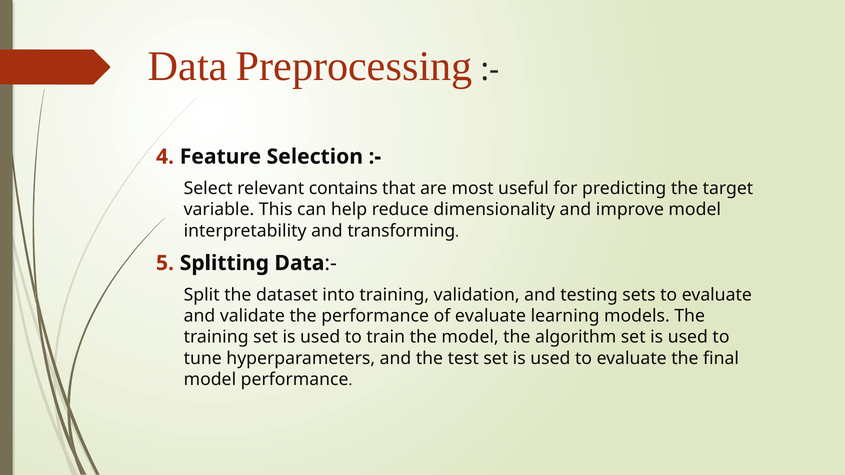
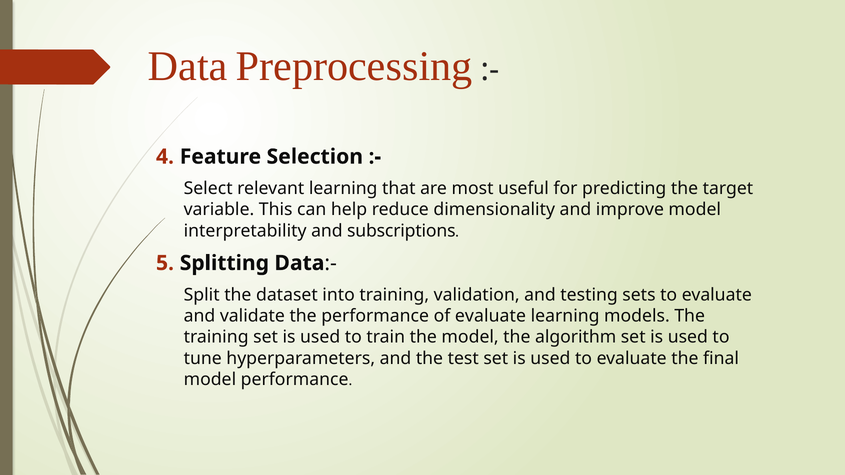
relevant contains: contains -> learning
transforming: transforming -> subscriptions
